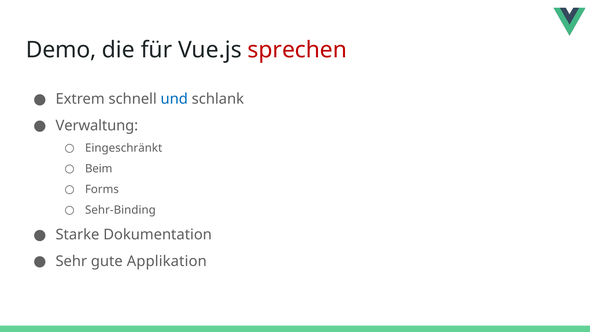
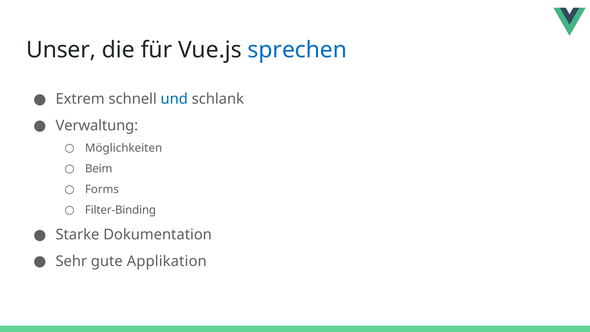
Demo: Demo -> Unser
sprechen colour: red -> blue
Eingeschränkt: Eingeschränkt -> Möglichkeiten
Sehr-Binding: Sehr-Binding -> Filter-Binding
